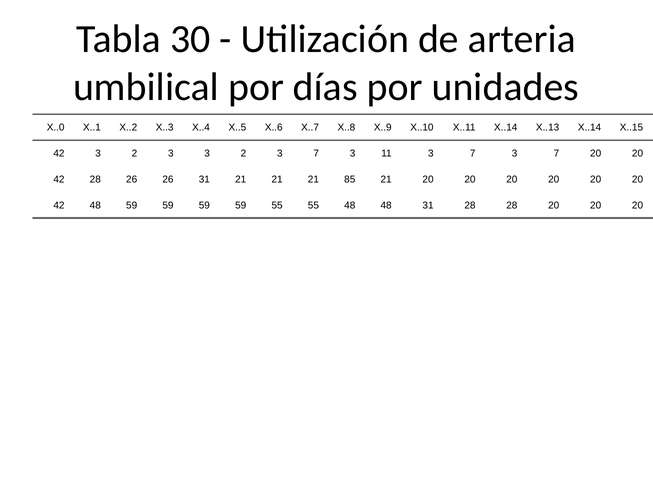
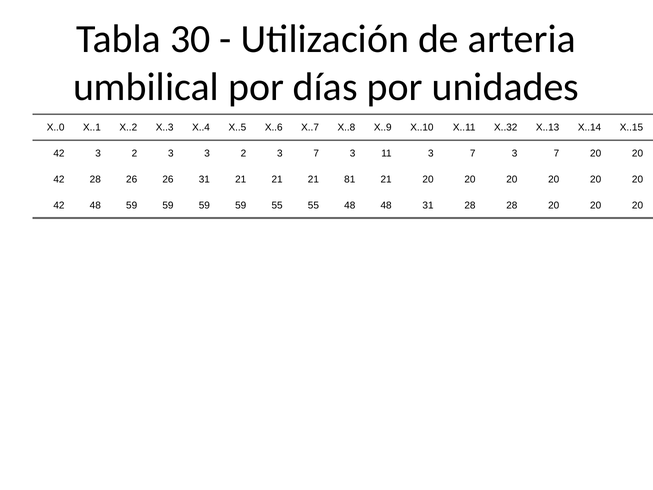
X..11 X..14: X..14 -> X..32
85: 85 -> 81
